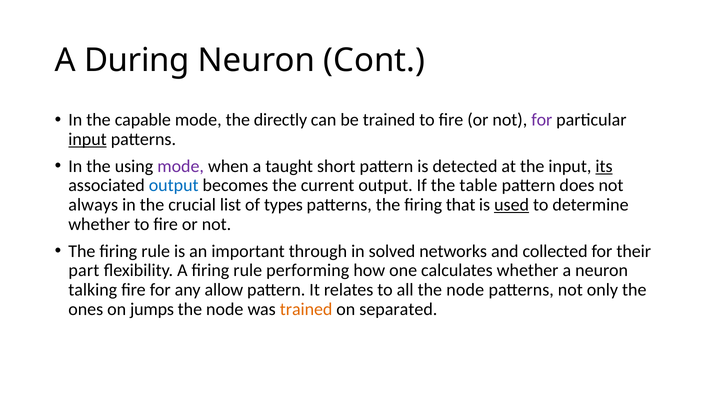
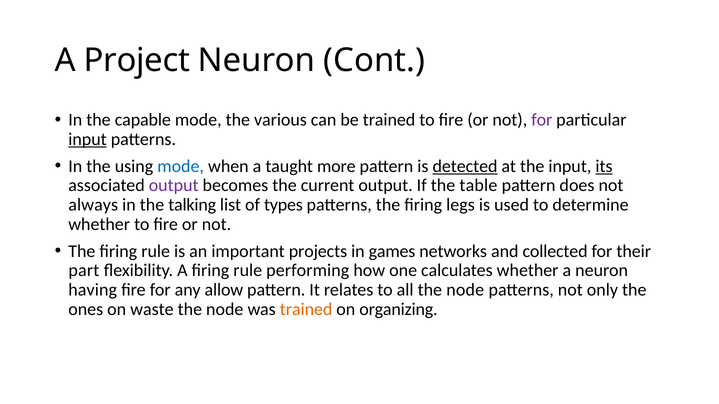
During: During -> Project
directly: directly -> various
mode at (181, 166) colour: purple -> blue
short: short -> more
detected underline: none -> present
output at (174, 186) colour: blue -> purple
crucial: crucial -> talking
that: that -> legs
used underline: present -> none
through: through -> projects
solved: solved -> games
talking: talking -> having
jumps: jumps -> waste
separated: separated -> organizing
